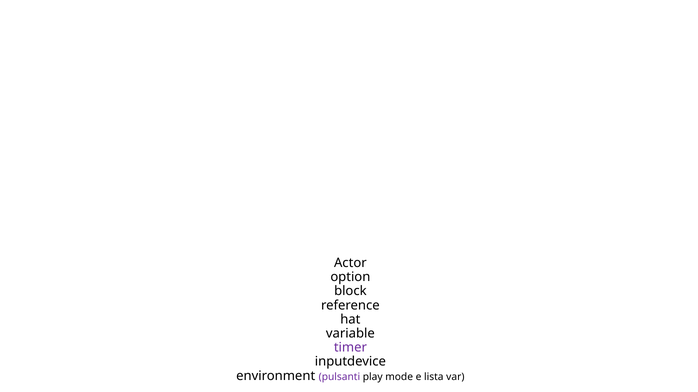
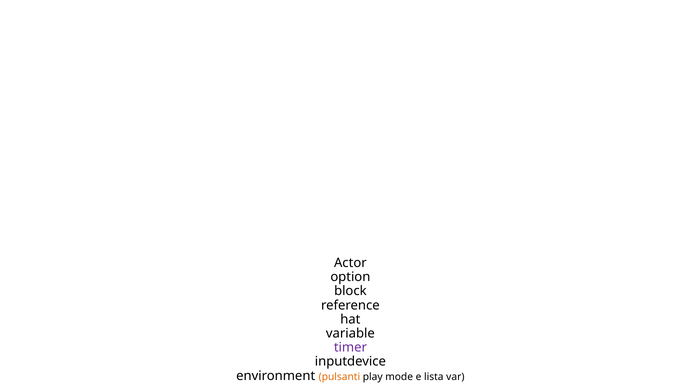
pulsanti colour: purple -> orange
